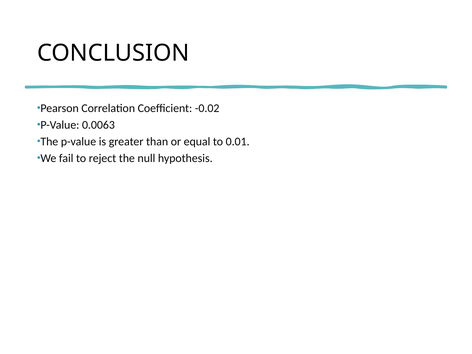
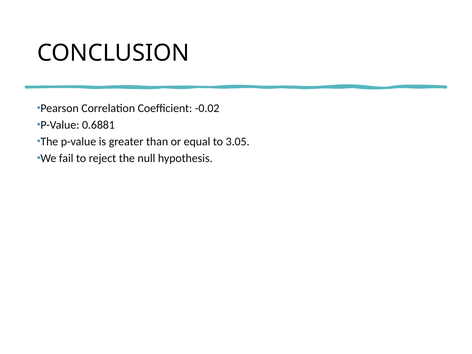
0.0063: 0.0063 -> 0.6881
0.01: 0.01 -> 3.05
